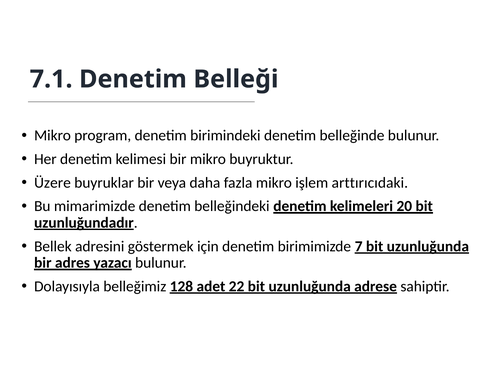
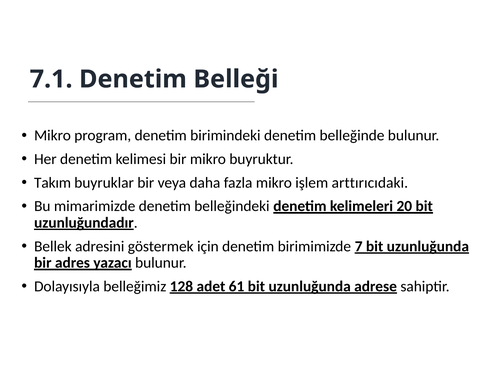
Üzere: Üzere -> Takım
22: 22 -> 61
